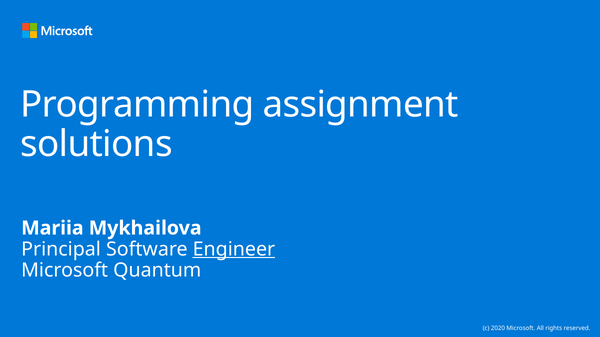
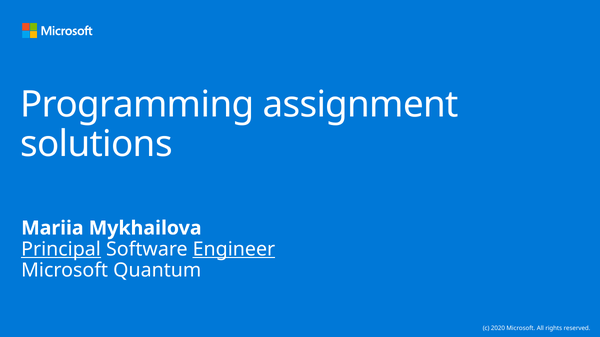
Principal underline: none -> present
